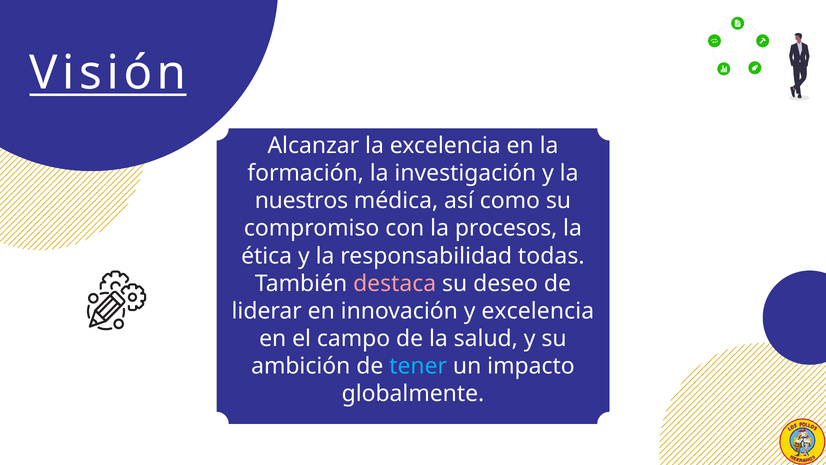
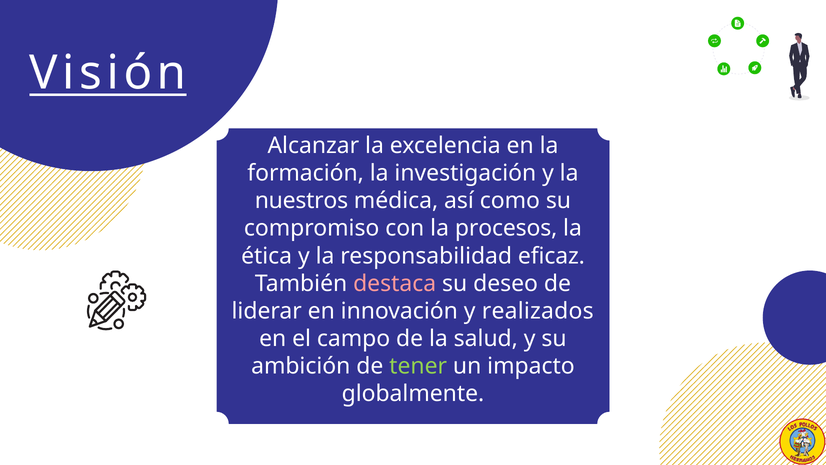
todas: todas -> eficaz
y excelencia: excelencia -> realizados
tener colour: light blue -> light green
